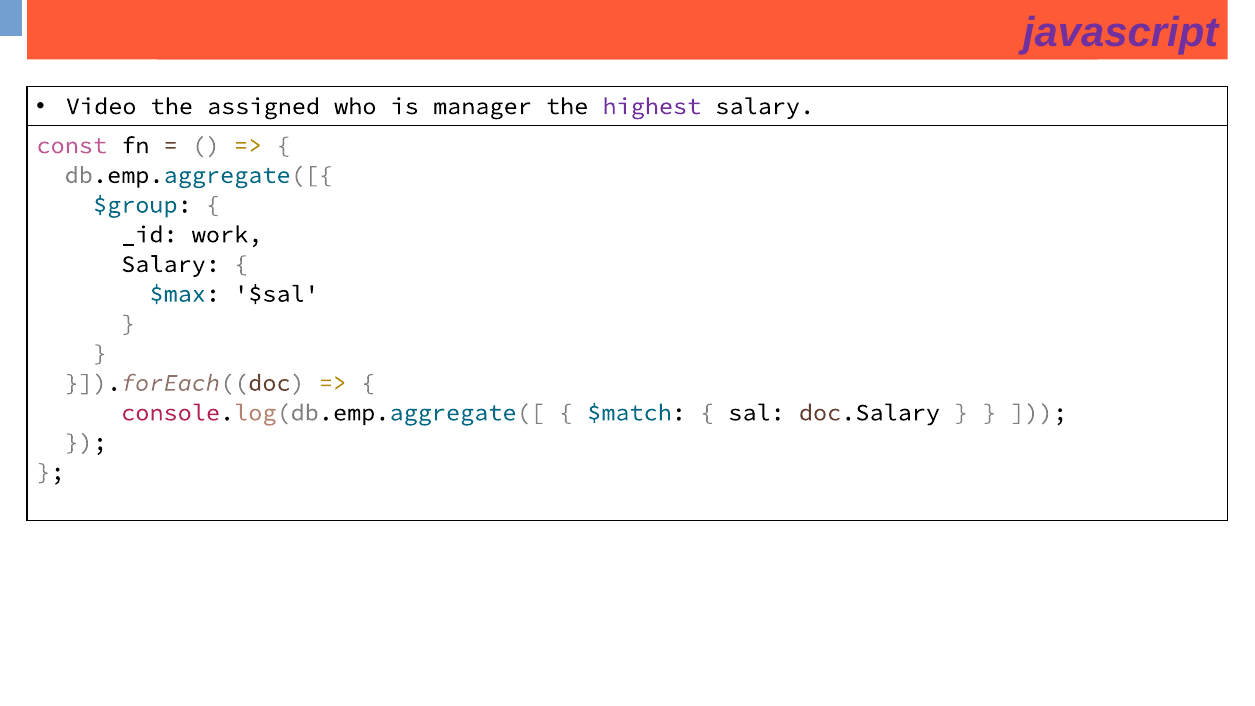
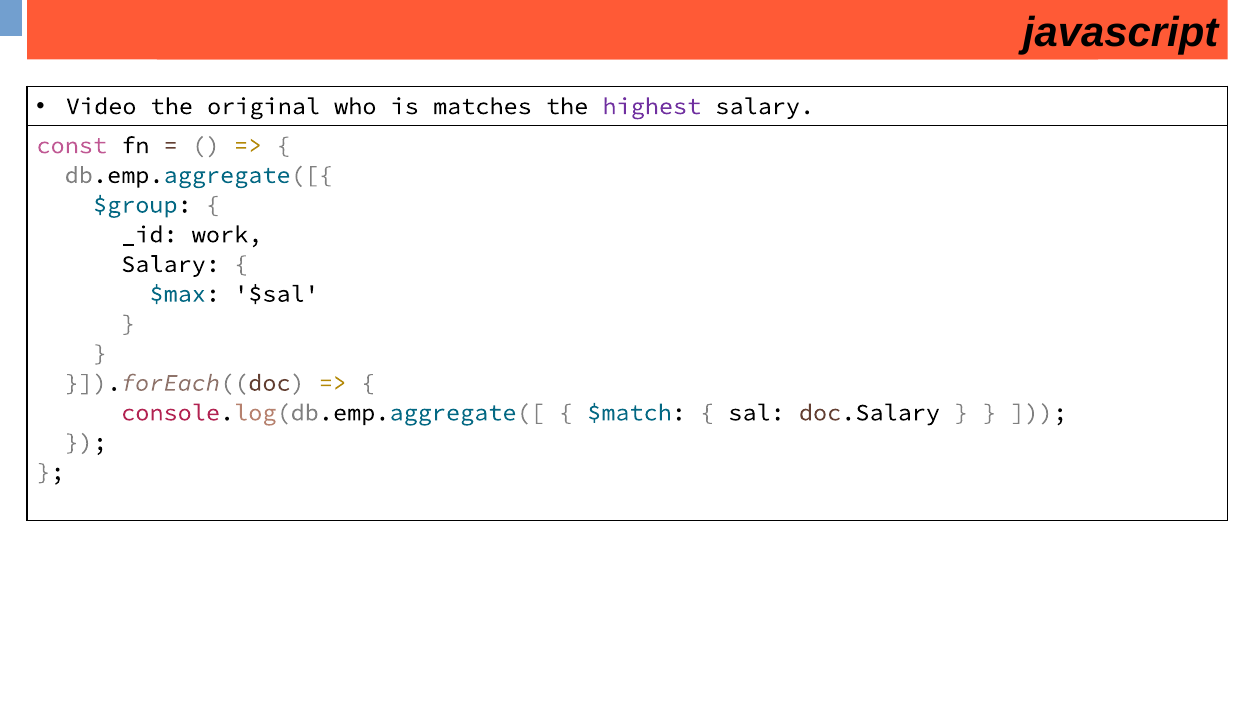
javascript colour: purple -> black
assigned: assigned -> original
manager: manager -> matches
